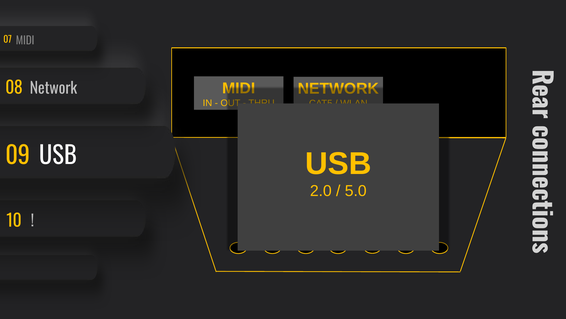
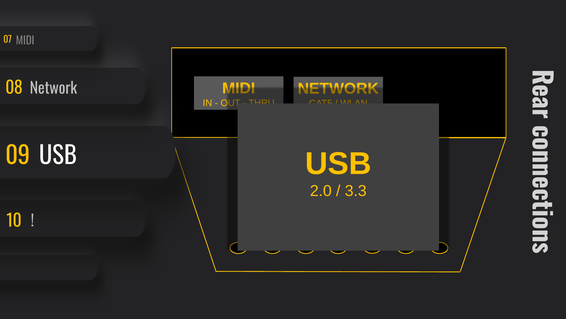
5.0: 5.0 -> 3.3
